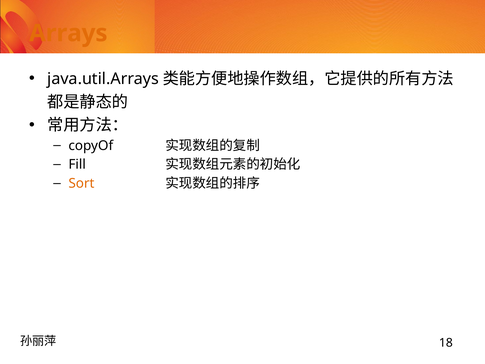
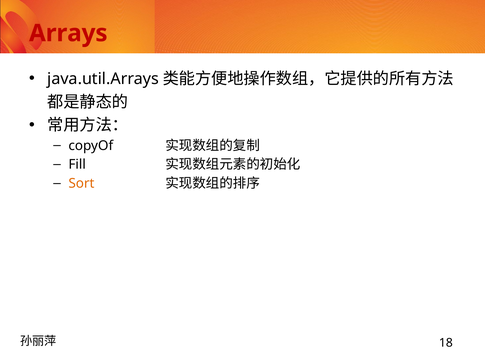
Arrays colour: orange -> red
